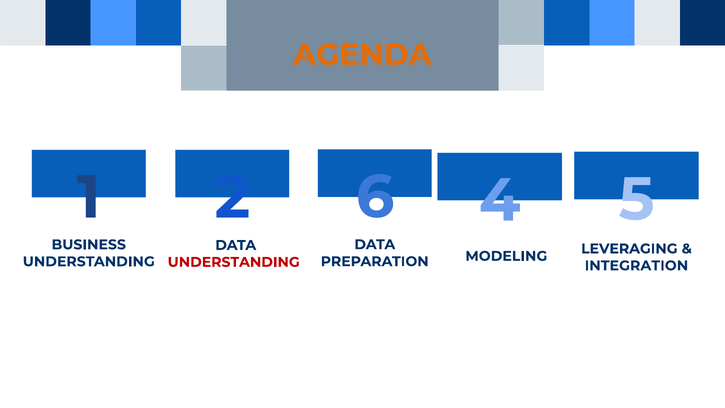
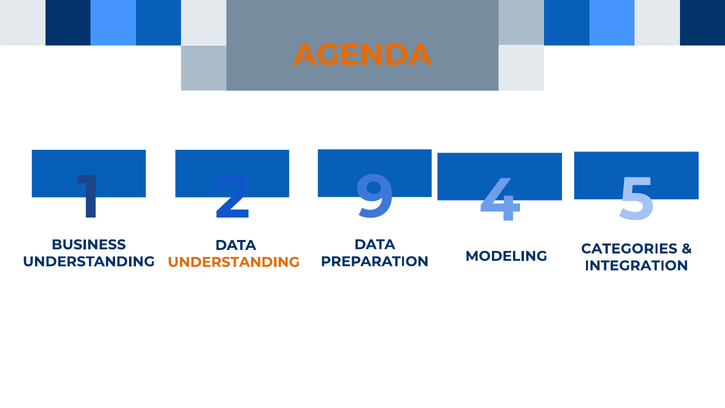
6: 6 -> 9
LEVERAGING: LEVERAGING -> CATEGORIES
UNDERSTANDING at (234, 262) colour: red -> orange
